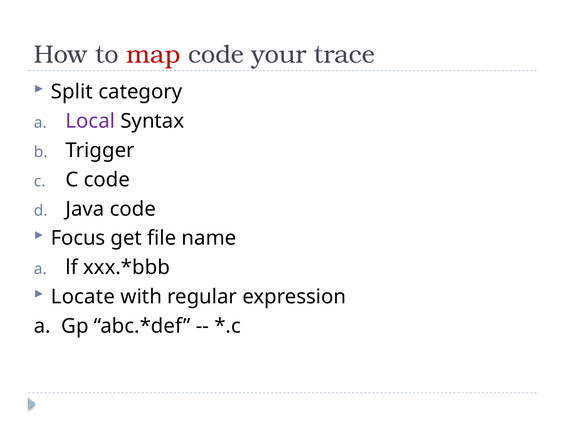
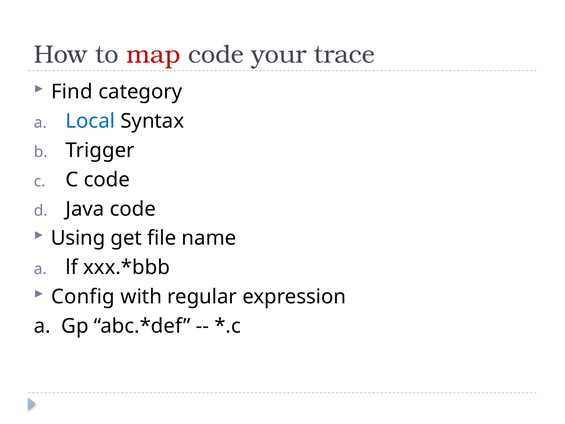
Split: Split -> Find
Local colour: purple -> blue
Focus: Focus -> Using
Locate: Locate -> Config
